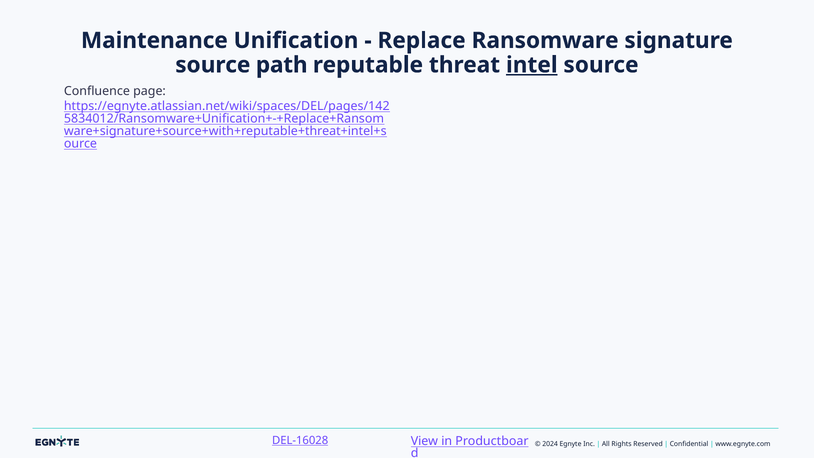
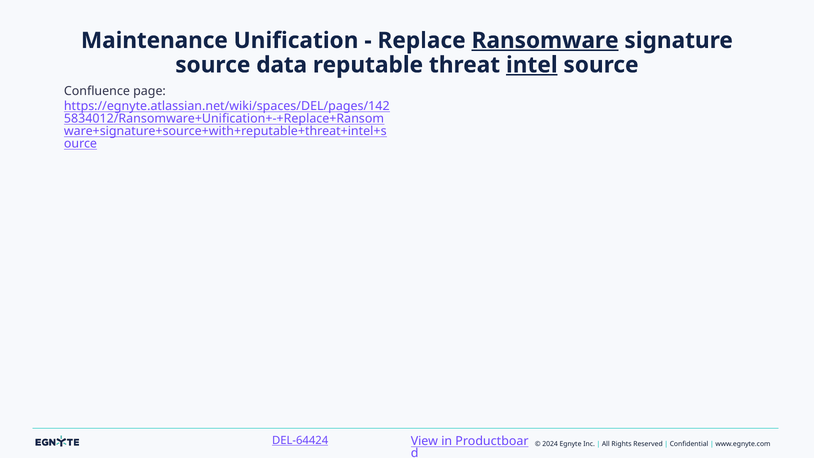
Ransomware underline: none -> present
path: path -> data
DEL-16028: DEL-16028 -> DEL-64424
